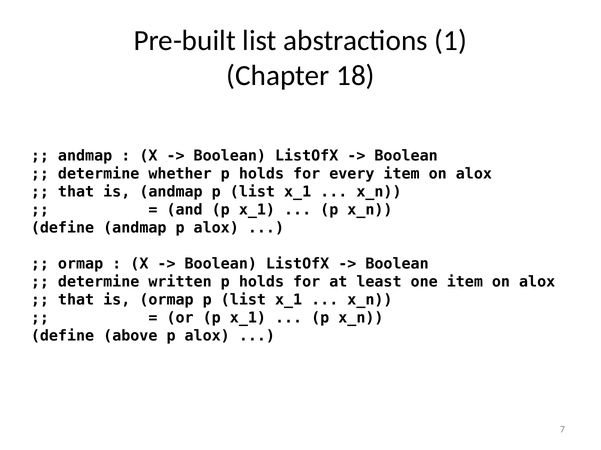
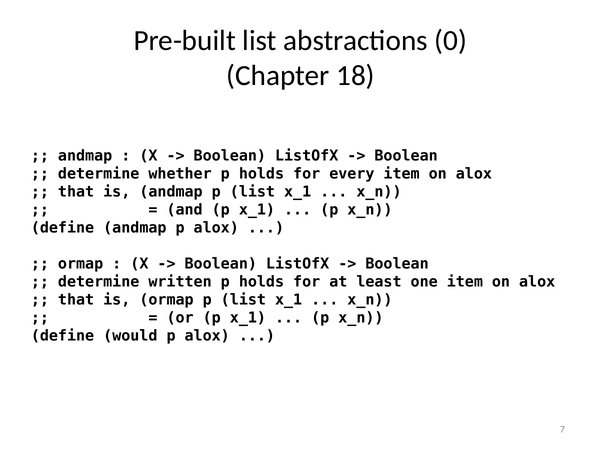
1: 1 -> 0
above: above -> would
